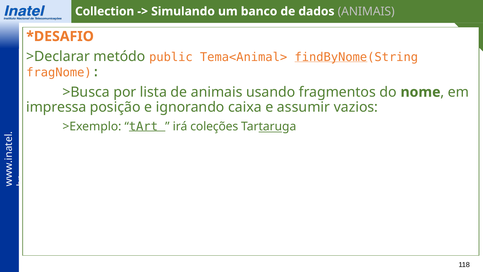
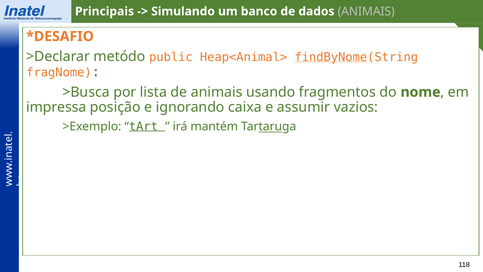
Collection: Collection -> Principais
Tema<Animal>: Tema<Animal> -> Heap<Animal>
coleções: coleções -> mantém
